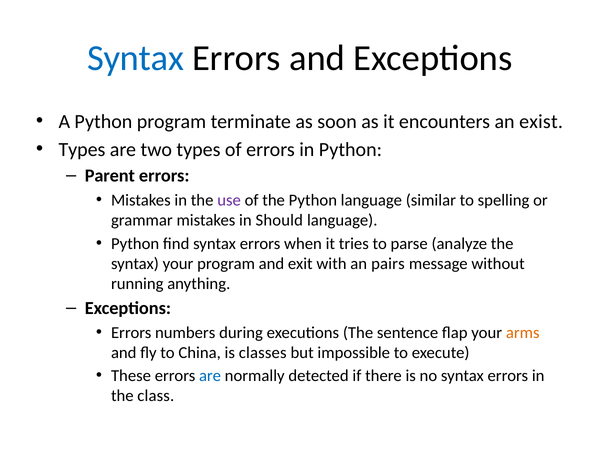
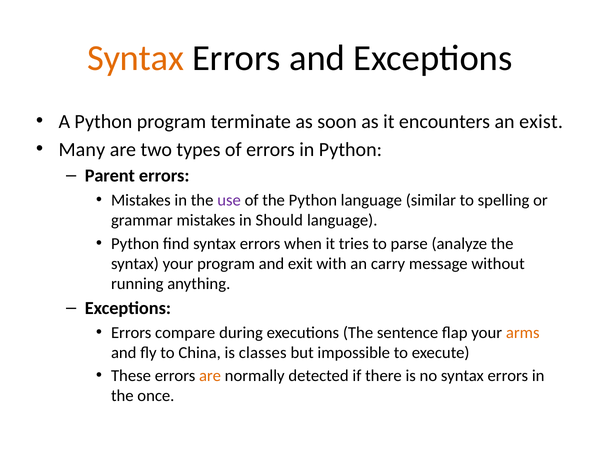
Syntax at (136, 58) colour: blue -> orange
Types at (82, 149): Types -> Many
pairs: pairs -> carry
numbers: numbers -> compare
are at (210, 376) colour: blue -> orange
class: class -> once
